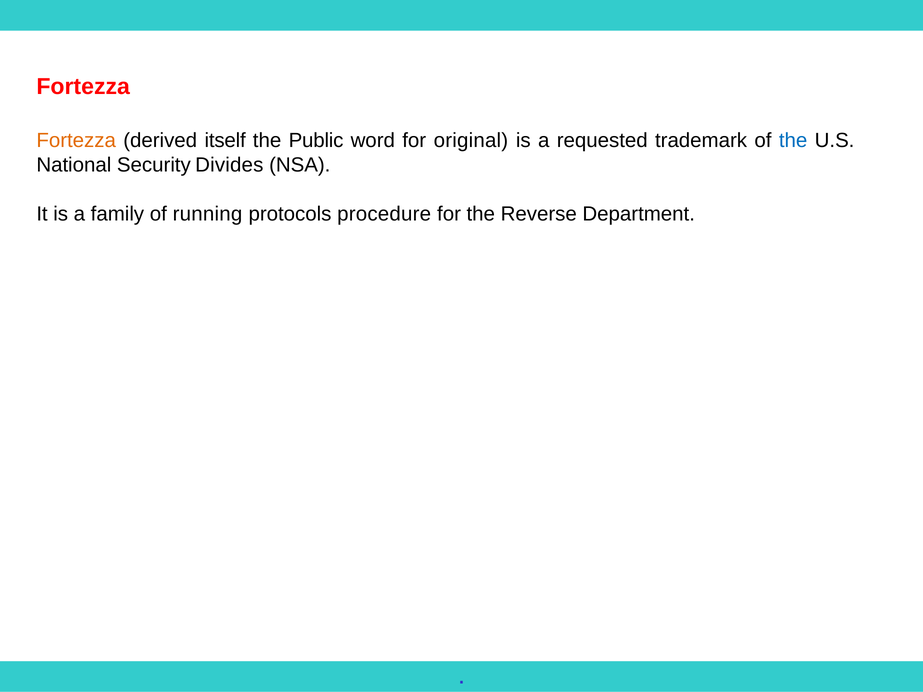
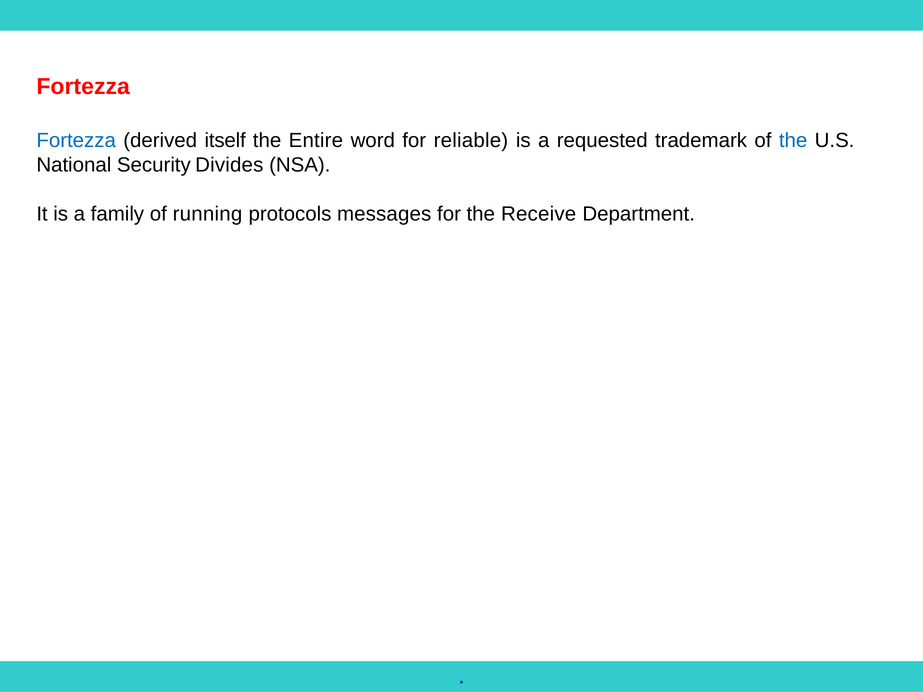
Fortezza at (76, 140) colour: orange -> blue
Public: Public -> Entire
original: original -> reliable
procedure: procedure -> messages
Reverse: Reverse -> Receive
